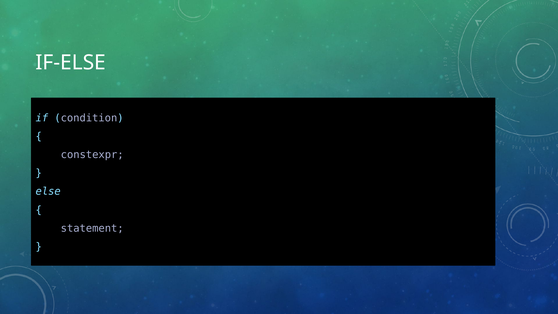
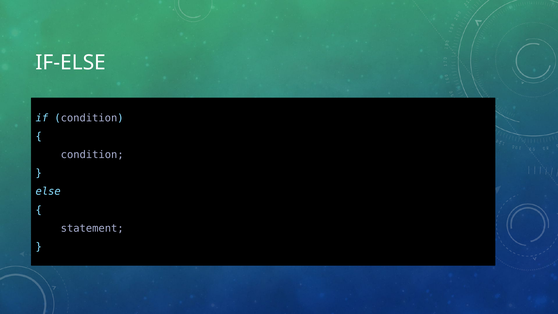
constexpr at (92, 155): constexpr -> condition
